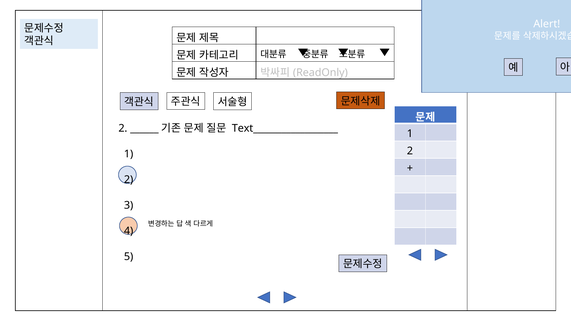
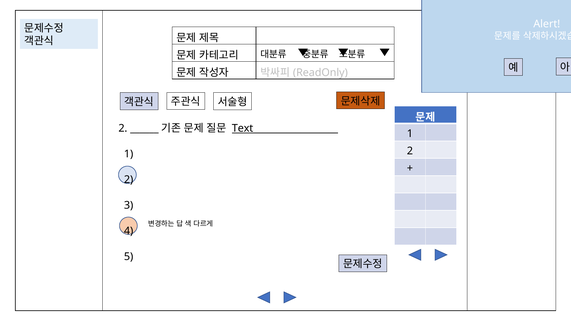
Text__________________ underline: none -> present
